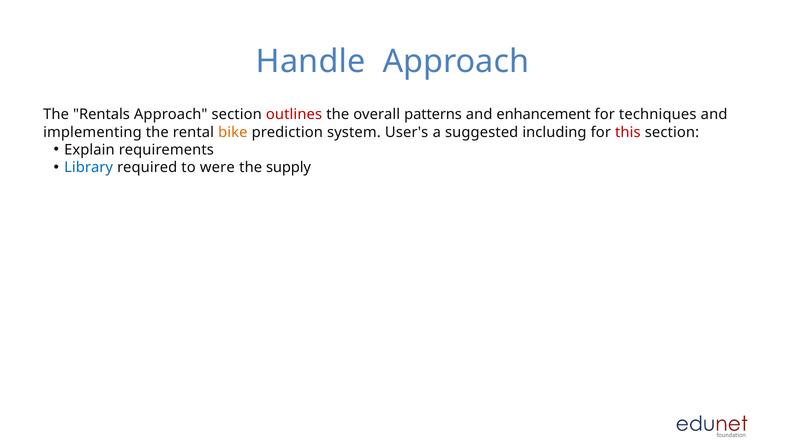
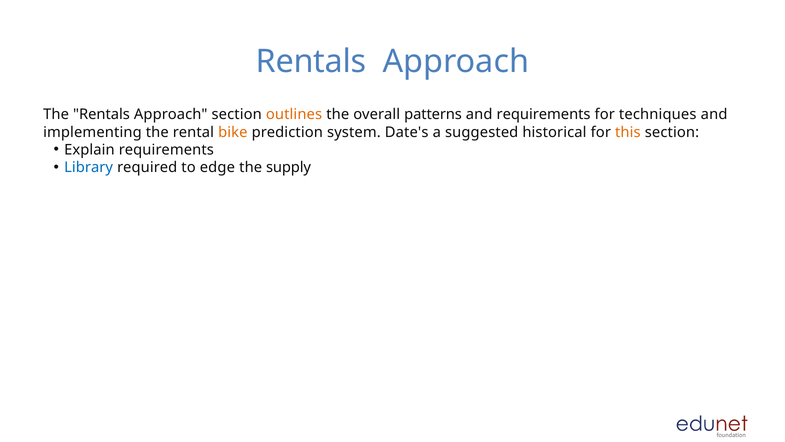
Handle at (311, 61): Handle -> Rentals
outlines colour: red -> orange
and enhancement: enhancement -> requirements
User's: User's -> Date's
including: including -> historical
this colour: red -> orange
were: were -> edge
